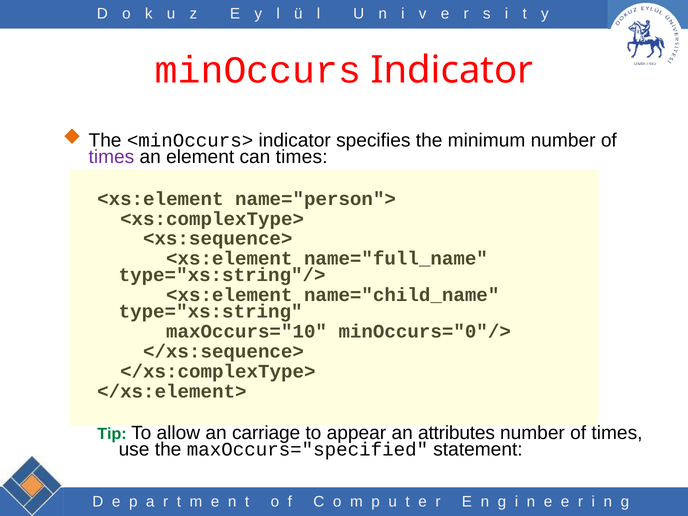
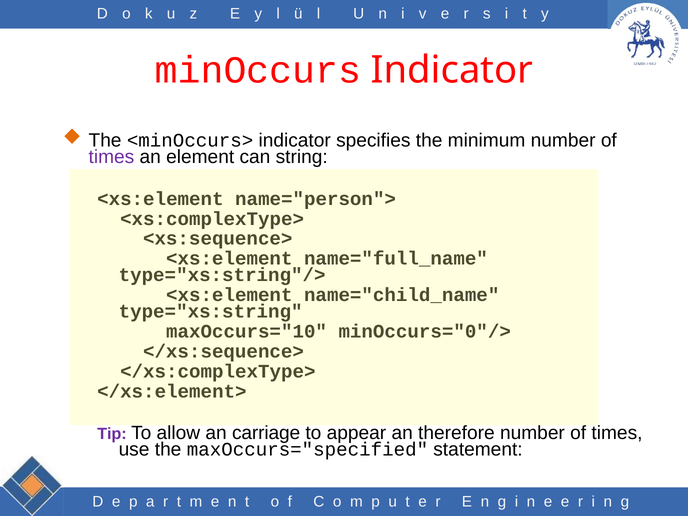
can times: times -> string
Tip colour: green -> purple
attributes: attributes -> therefore
